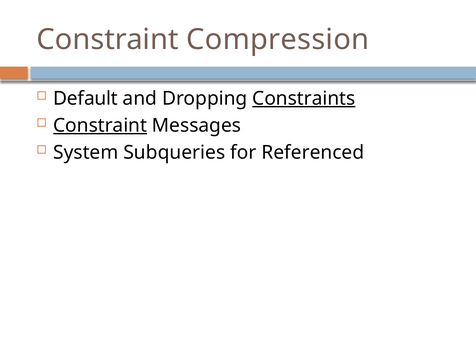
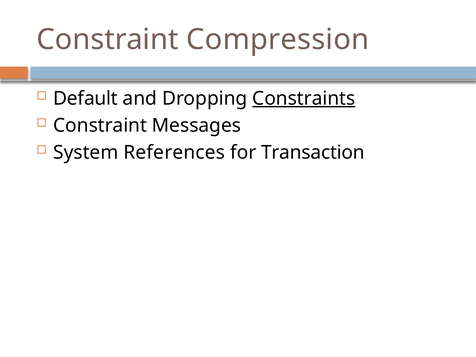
Constraint at (100, 125) underline: present -> none
Subqueries: Subqueries -> References
Referenced: Referenced -> Transaction
